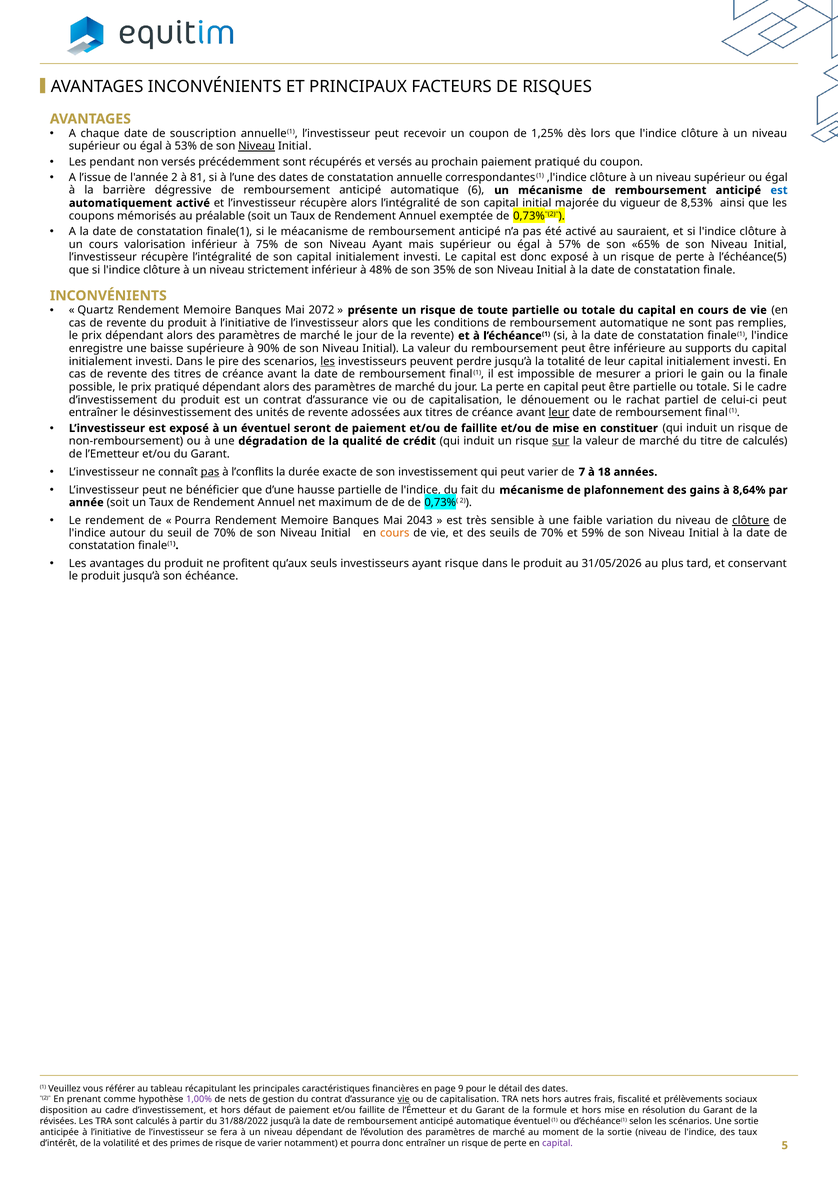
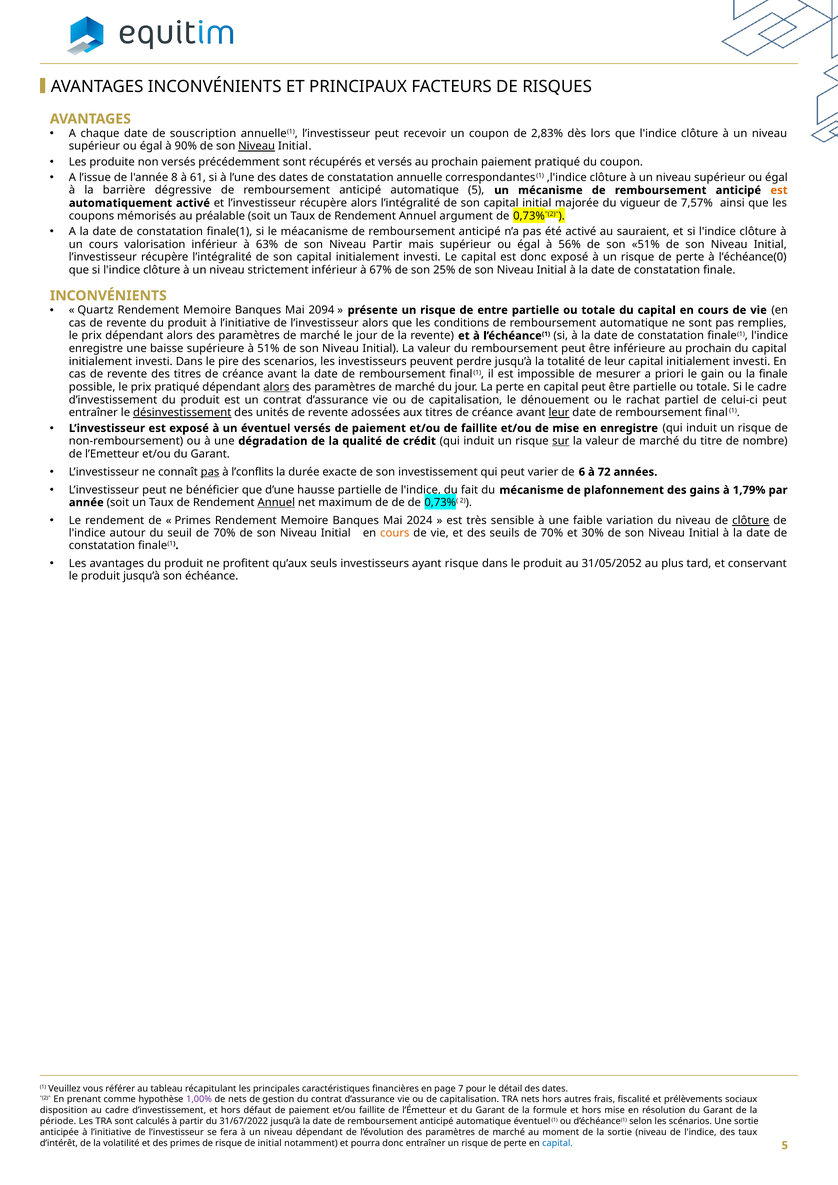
1,25%: 1,25% -> 2,83%
53%: 53% -> 90%
pendant: pendant -> produite
l'année 2: 2 -> 8
81: 81 -> 61
automatique 6: 6 -> 5
est at (779, 190) colour: blue -> orange
8,53%: 8,53% -> 7,57%
exemptée: exemptée -> argument
75%: 75% -> 63%
Niveau Ayant: Ayant -> Partir
57%: 57% -> 56%
son 65%: 65% -> 51%
l’échéance(5: l’échéance(5 -> l’échéance(0
48%: 48% -> 67%
35%: 35% -> 25%
2072: 2072 -> 2094
toute: toute -> entre
à 90%: 90% -> 51%
inférieure au supports: supports -> prochain
les at (328, 361) underline: present -> none
alors at (276, 387) underline: none -> present
désinvestissement underline: none -> present
éventuel seront: seront -> versés
en constituer: constituer -> enregistre
de calculés: calculés -> nombre
7: 7 -> 6
18: 18 -> 72
8,64%: 8,64% -> 1,79%
Annuel at (276, 503) underline: none -> present
Pourra at (193, 521): Pourra -> Primes
2043: 2043 -> 2024
59%: 59% -> 30%
31/05/2026: 31/05/2026 -> 31/05/2052
9: 9 -> 7
vie at (404, 1100) underline: present -> none
révisées: révisées -> période
31/88/2022: 31/88/2022 -> 31/67/2022
de varier: varier -> initial
capital at (557, 1144) colour: purple -> blue
